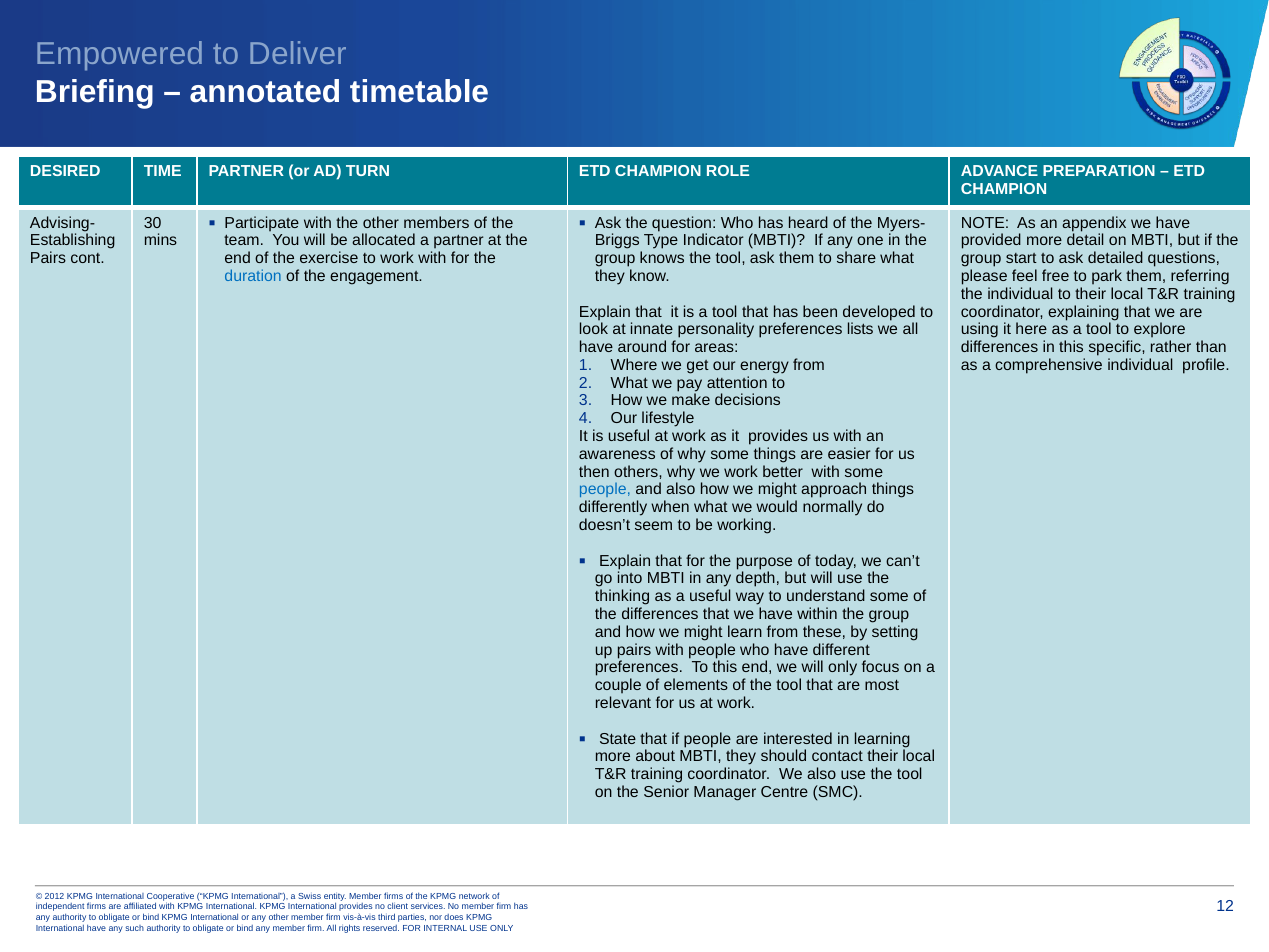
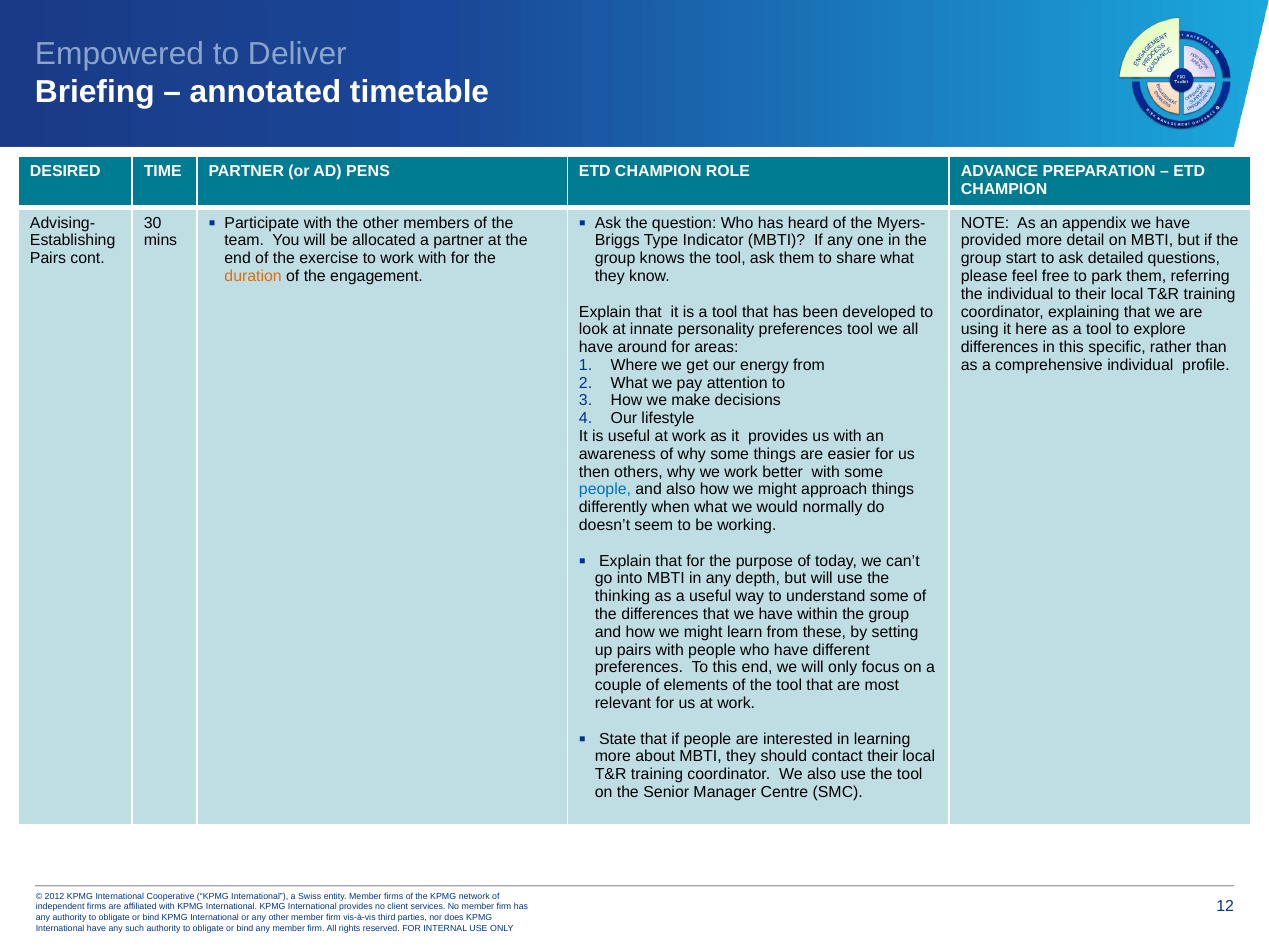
TURN: TURN -> PENS
duration colour: blue -> orange
preferences lists: lists -> tool
